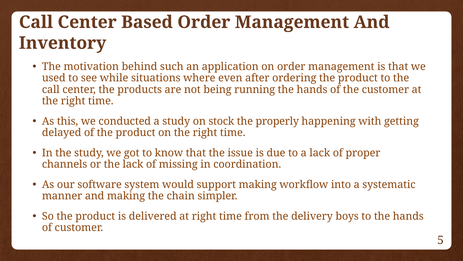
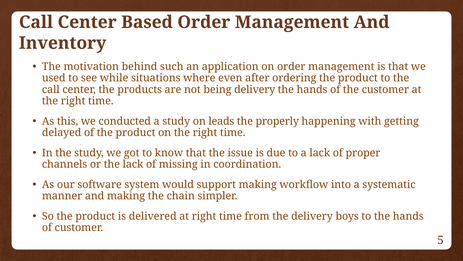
being running: running -> delivery
stock: stock -> leads
